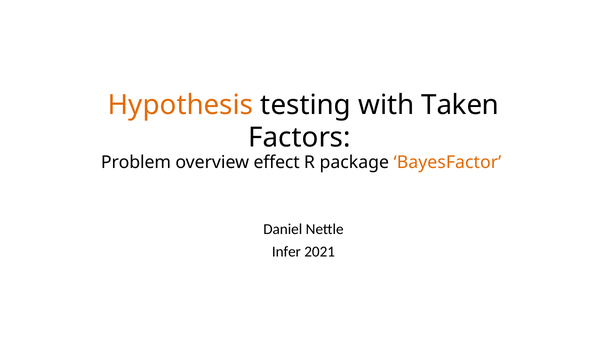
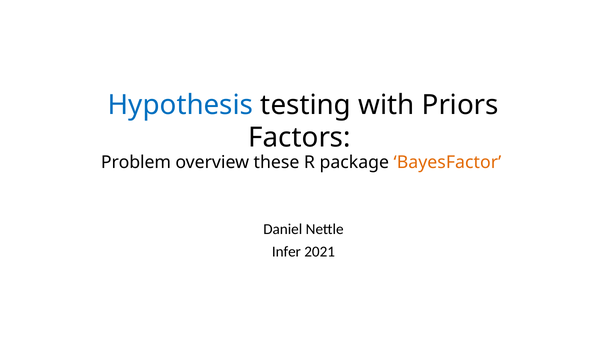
Hypothesis colour: orange -> blue
Taken: Taken -> Priors
effect: effect -> these
